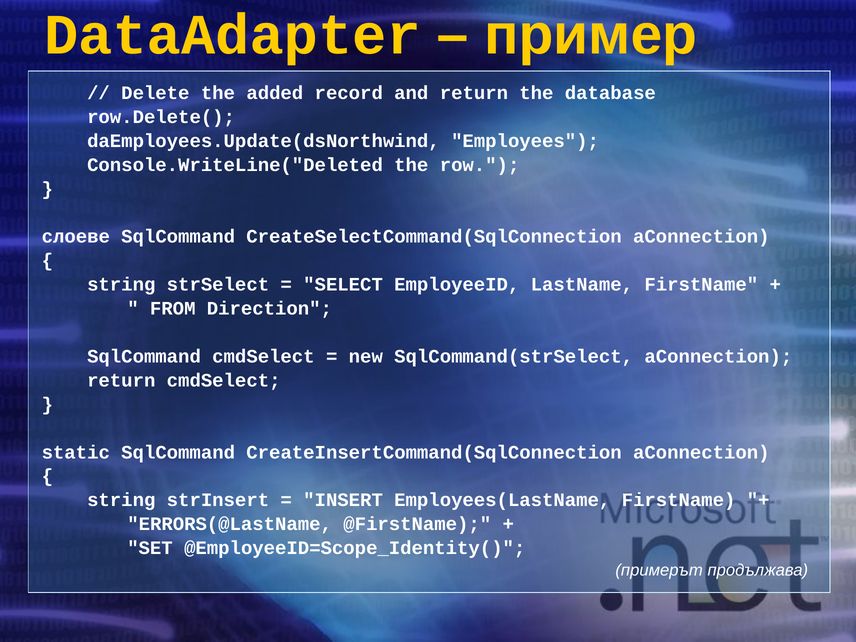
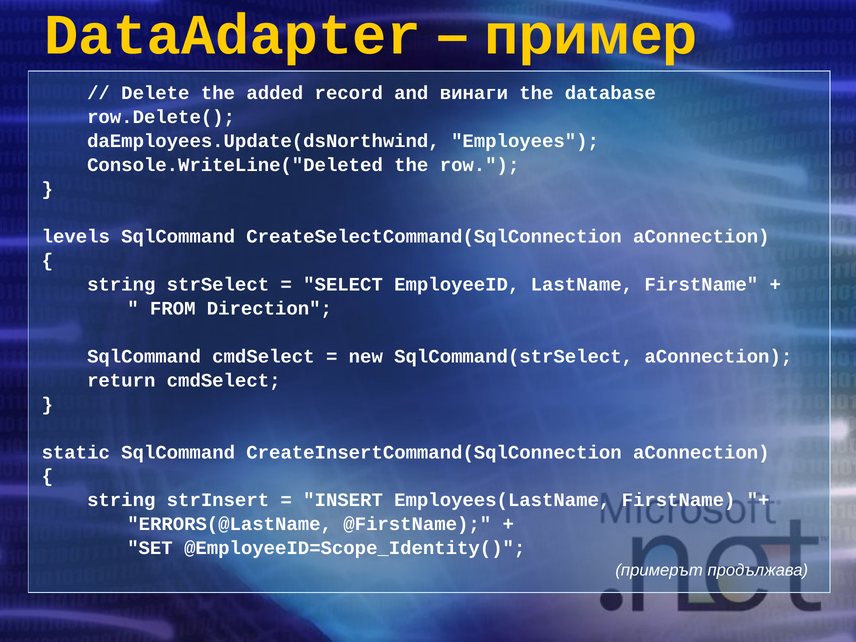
and return: return -> винаги
слоеве: слоеве -> levels
